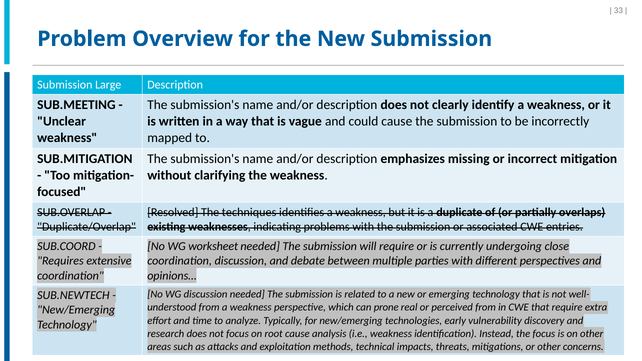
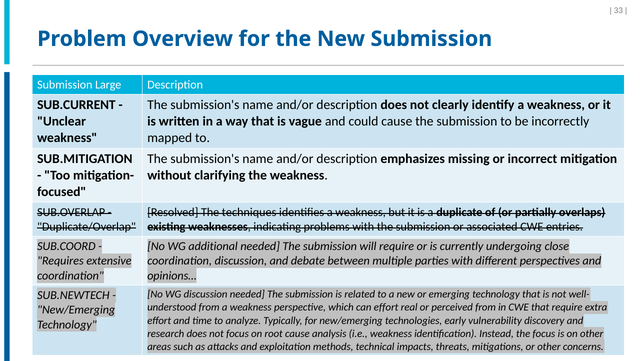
SUB.MEETING: SUB.MEETING -> SUB.CURRENT
worksheet: worksheet -> additional
can prone: prone -> effort
